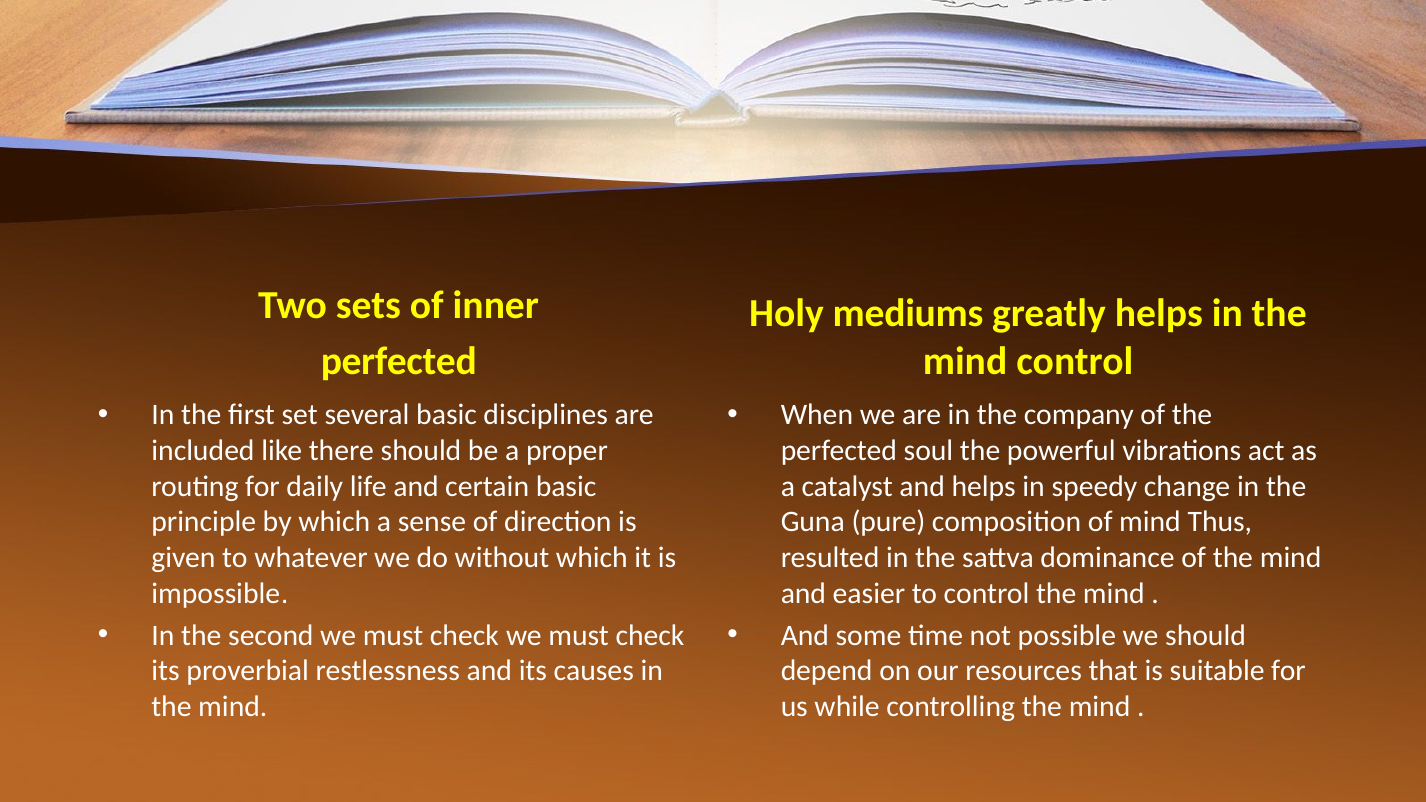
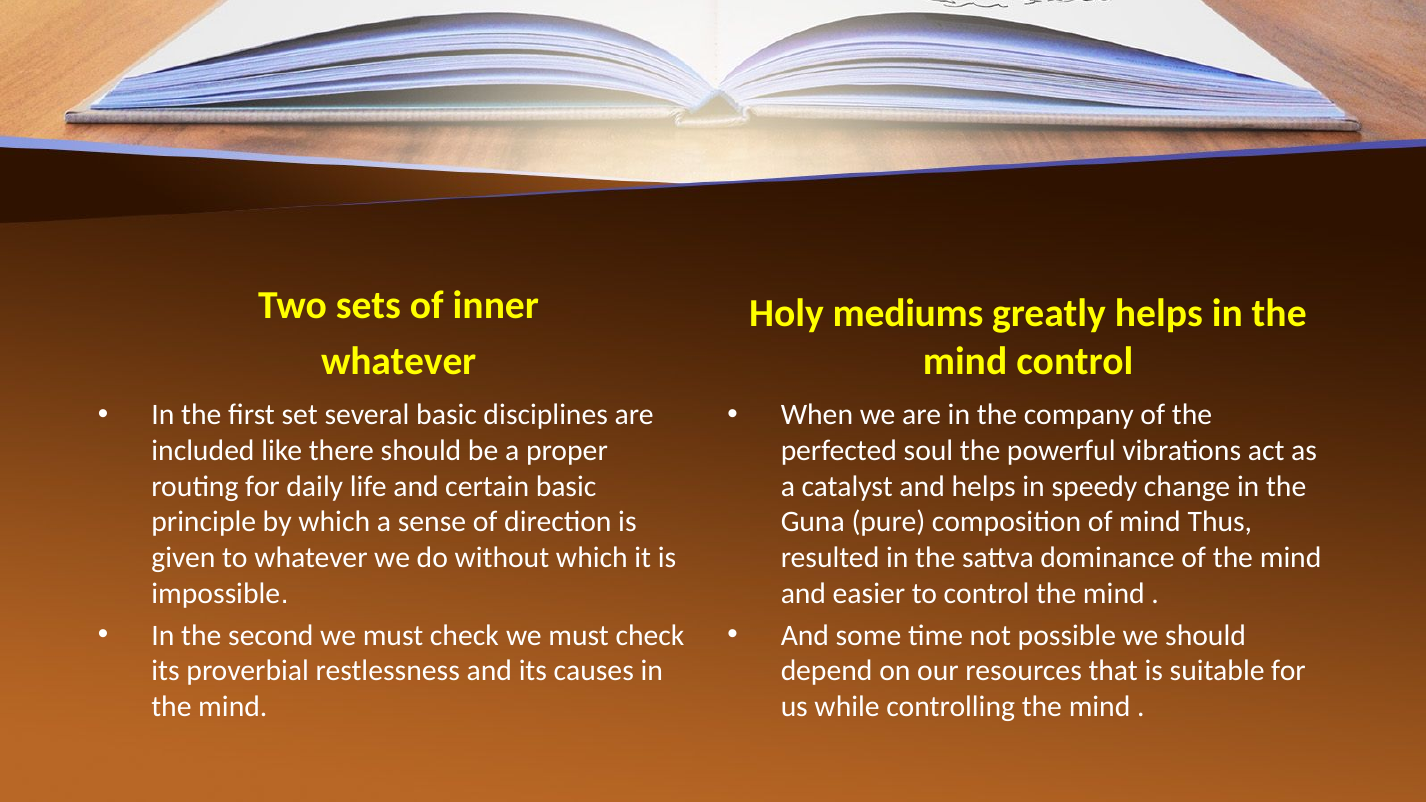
perfected at (399, 361): perfected -> whatever
